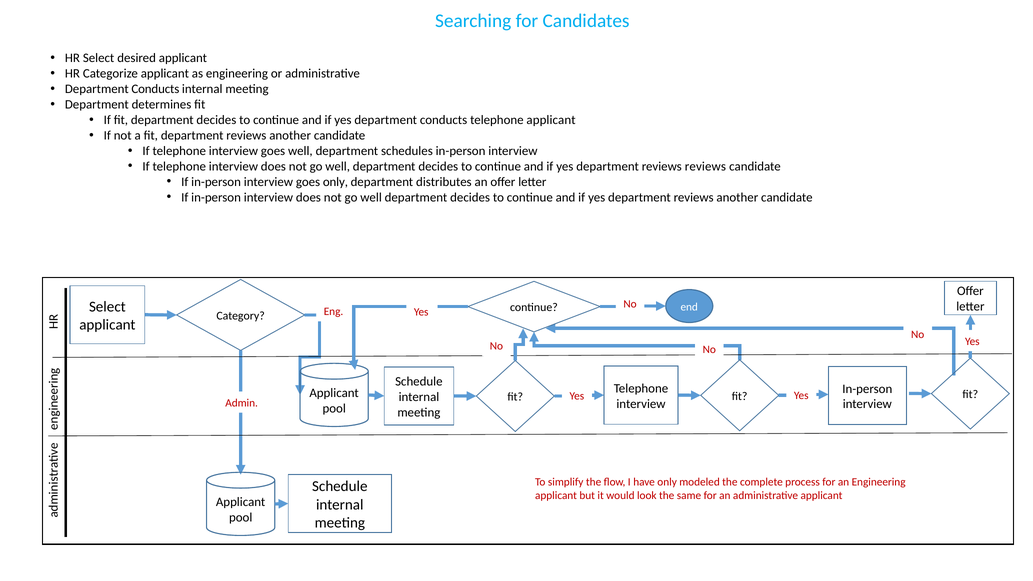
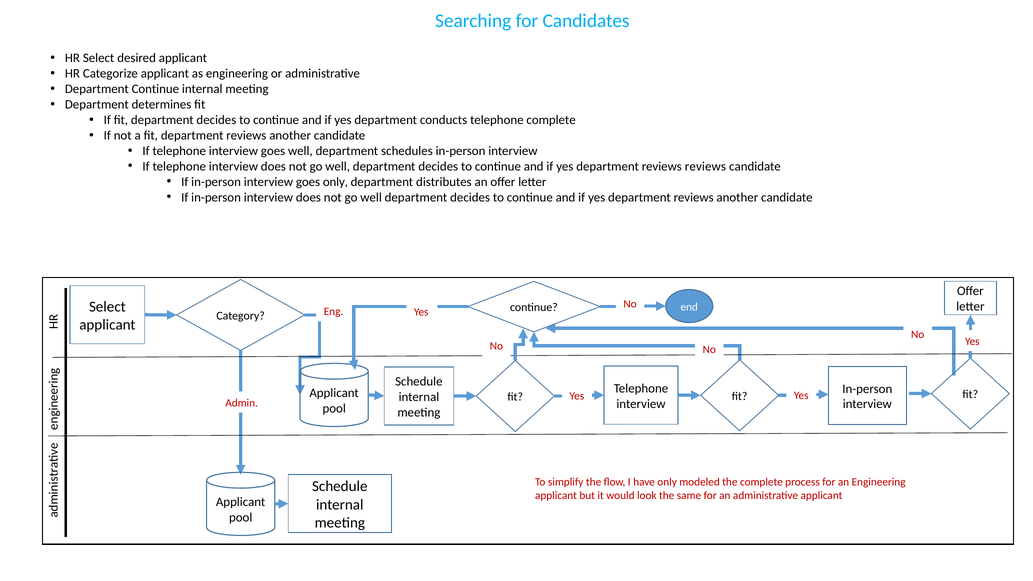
Conducts at (155, 89): Conducts -> Continue
telephone applicant: applicant -> complete
